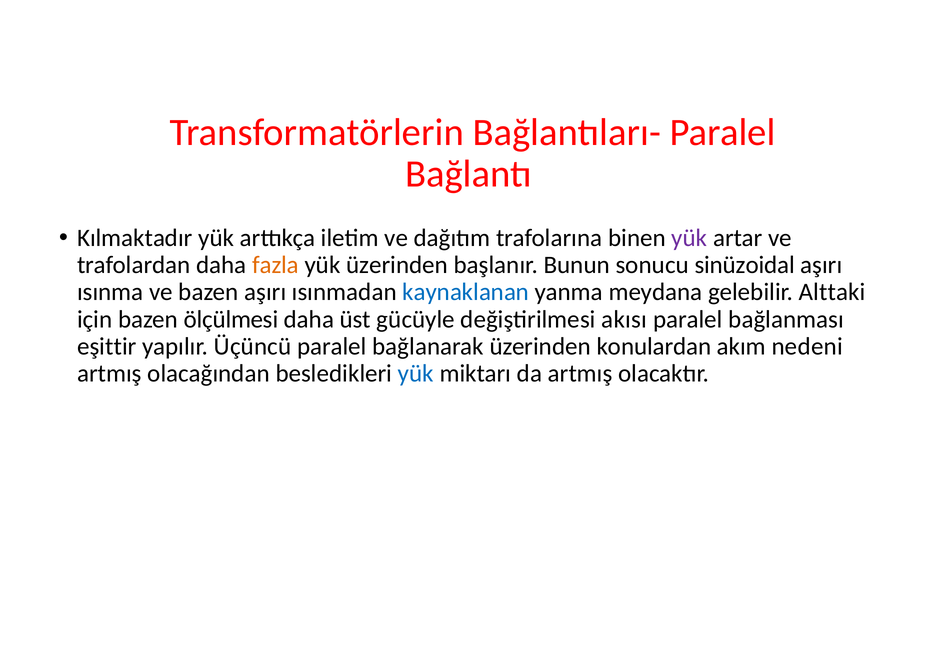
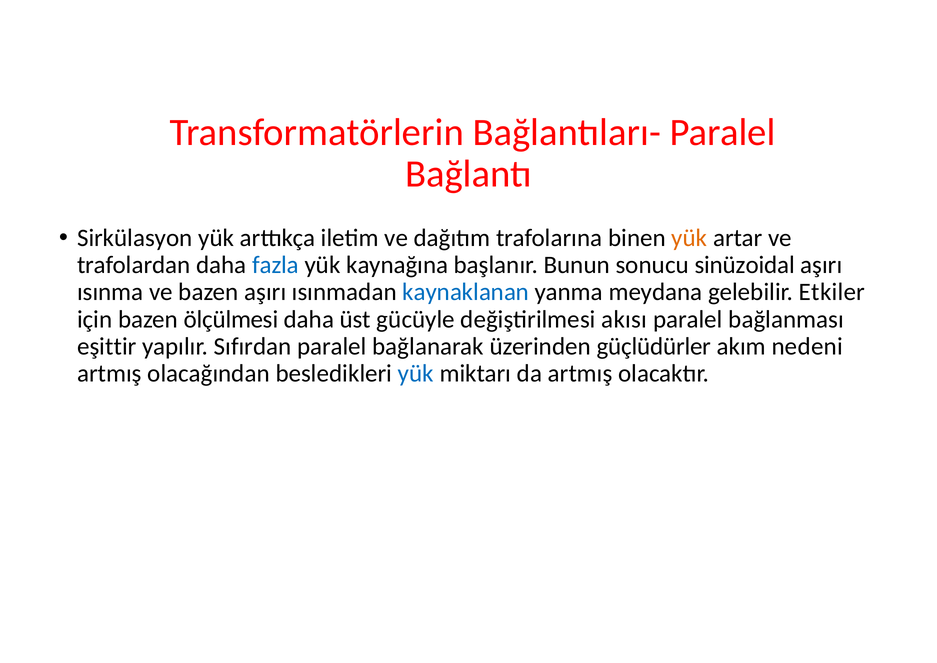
Kılmaktadır: Kılmaktadır -> Sirkülasyon
yük at (689, 238) colour: purple -> orange
fazla colour: orange -> blue
yük üzerinden: üzerinden -> kaynağına
Alttaki: Alttaki -> Etkiler
Üçüncü: Üçüncü -> Sıfırdan
konulardan: konulardan -> güçlüdürler
